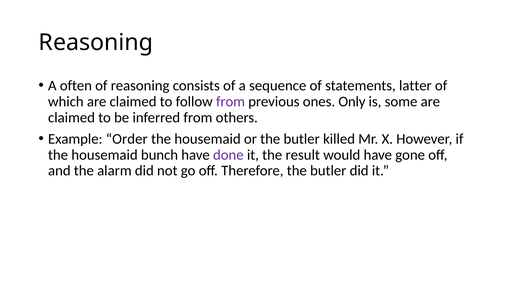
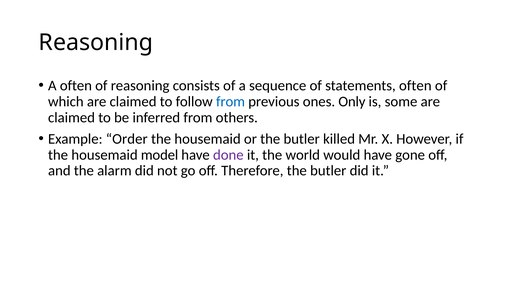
statements latter: latter -> often
from at (231, 101) colour: purple -> blue
bunch: bunch -> model
result: result -> world
